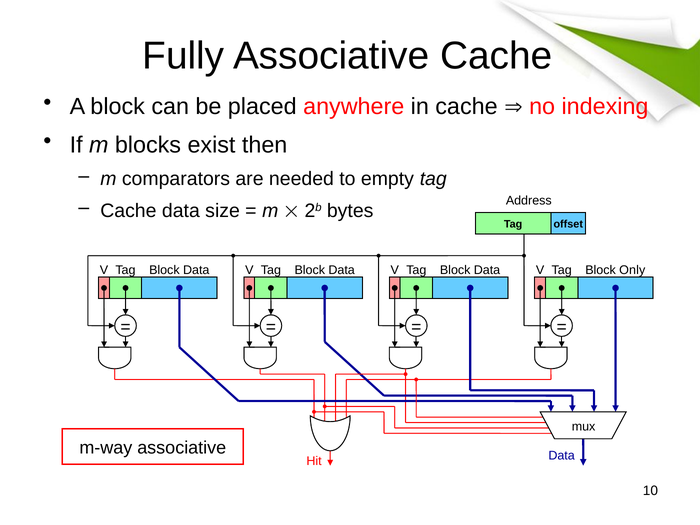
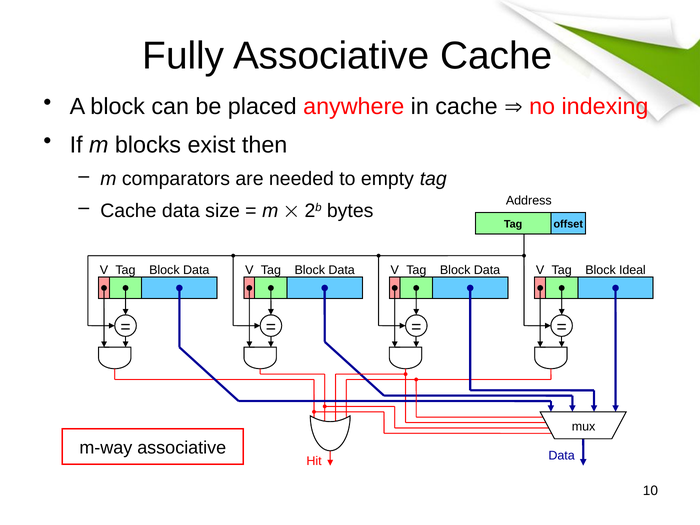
Only: Only -> Ideal
